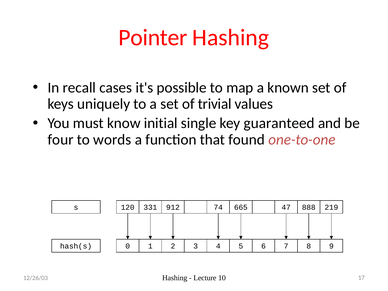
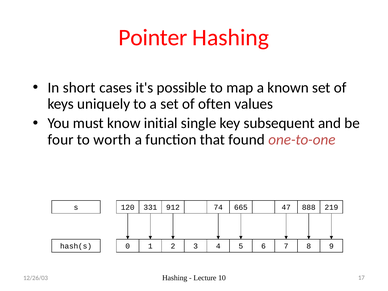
recall: recall -> short
trivial: trivial -> often
guaranteed: guaranteed -> subsequent
words: words -> worth
